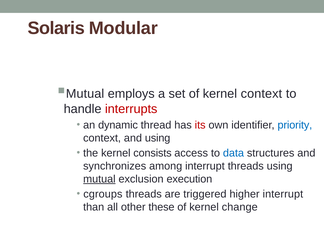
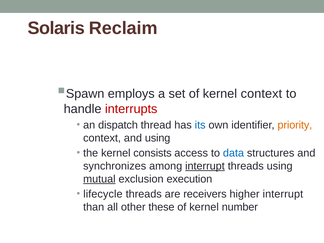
Modular: Modular -> Reclaim
Mutual at (85, 94): Mutual -> Spawn
dynamic: dynamic -> dispatch
its colour: red -> blue
priority colour: blue -> orange
interrupt at (205, 166) underline: none -> present
cgroups: cgroups -> lifecycle
triggered: triggered -> receivers
change: change -> number
